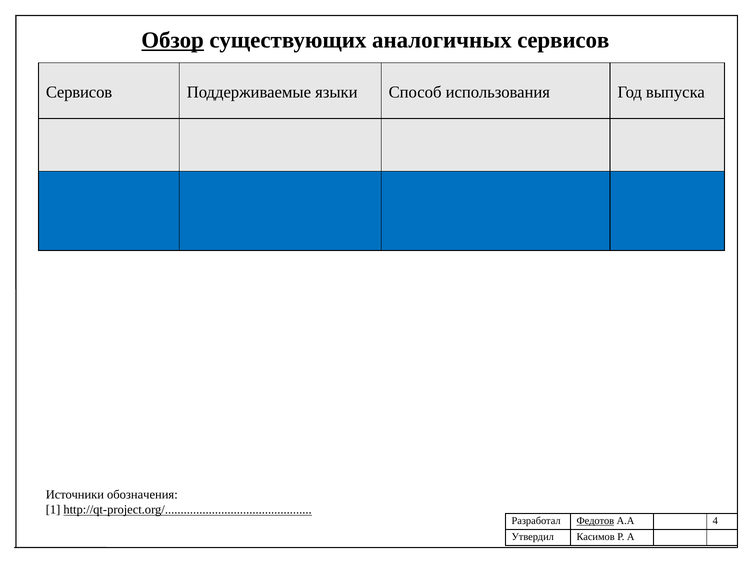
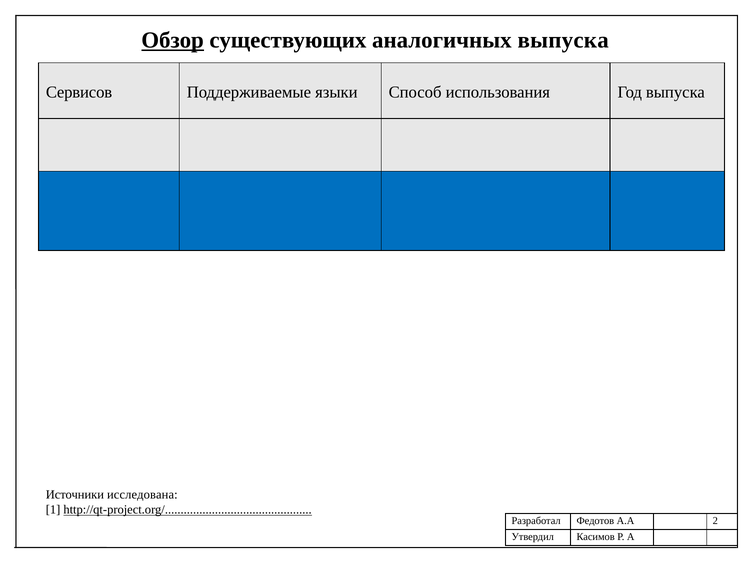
аналогичных сервисов: сервисов -> выпуска
обозначения: обозначения -> исследована
Федотов underline: present -> none
4: 4 -> 2
